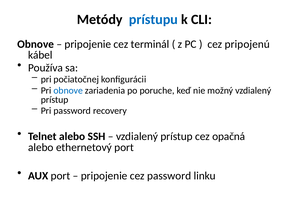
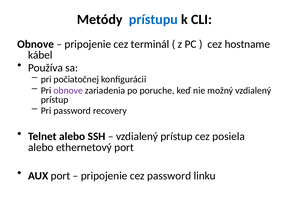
pripojenú: pripojenú -> hostname
obnove at (68, 90) colour: blue -> purple
opačná: opačná -> posiela
